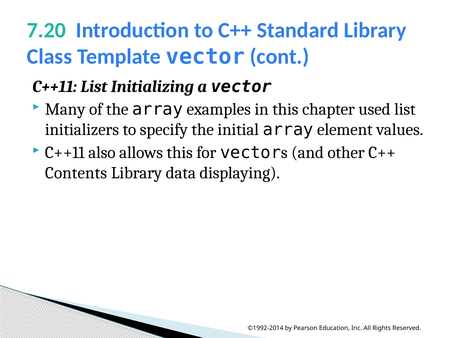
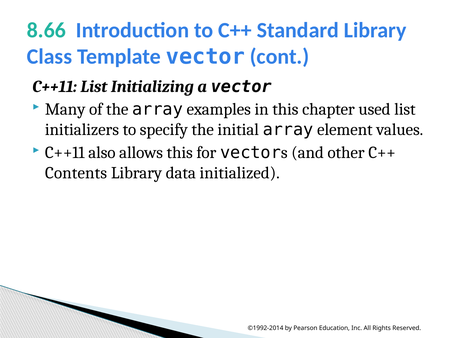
7.20: 7.20 -> 8.66
displaying: displaying -> initialized
